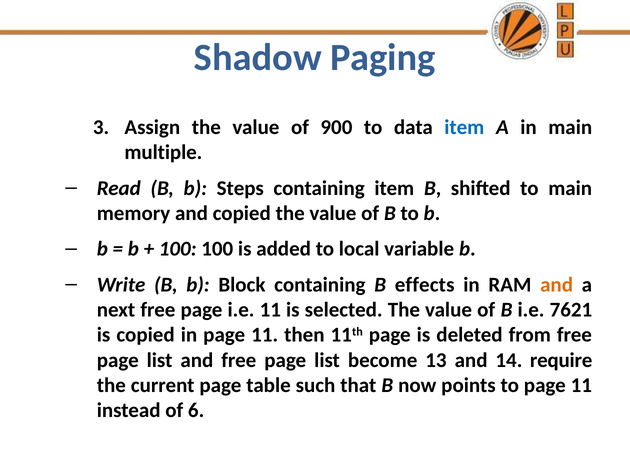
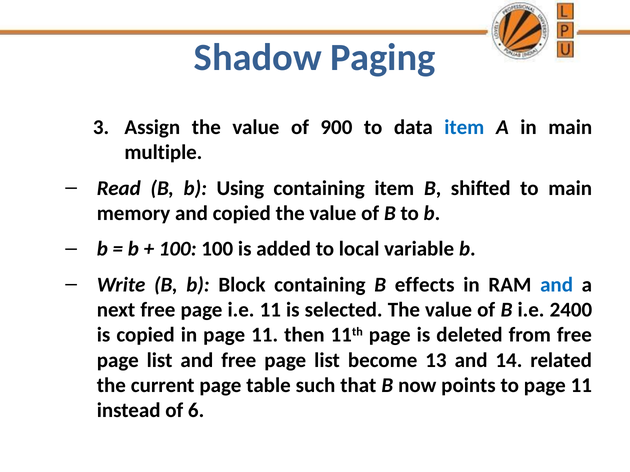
Steps: Steps -> Using
and at (557, 285) colour: orange -> blue
7621: 7621 -> 2400
require: require -> related
